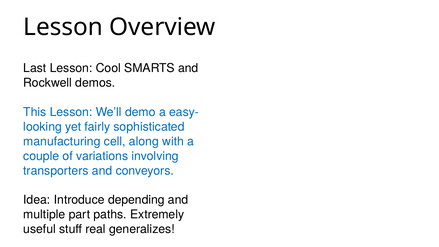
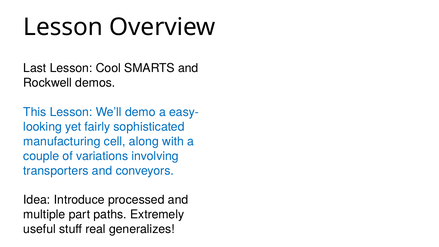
depending: depending -> processed
